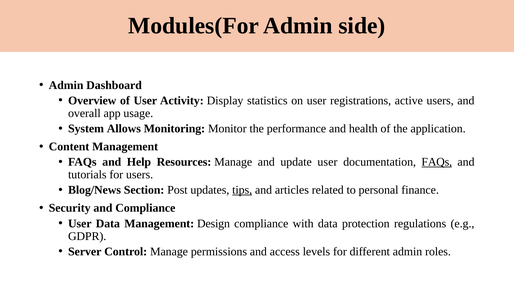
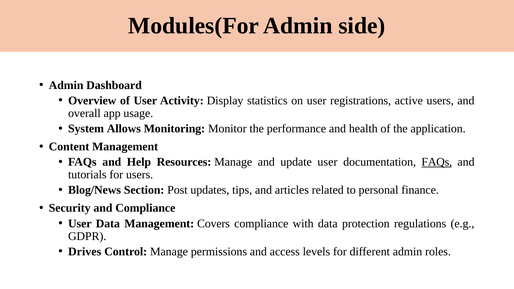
tips underline: present -> none
Design: Design -> Covers
Server: Server -> Drives
